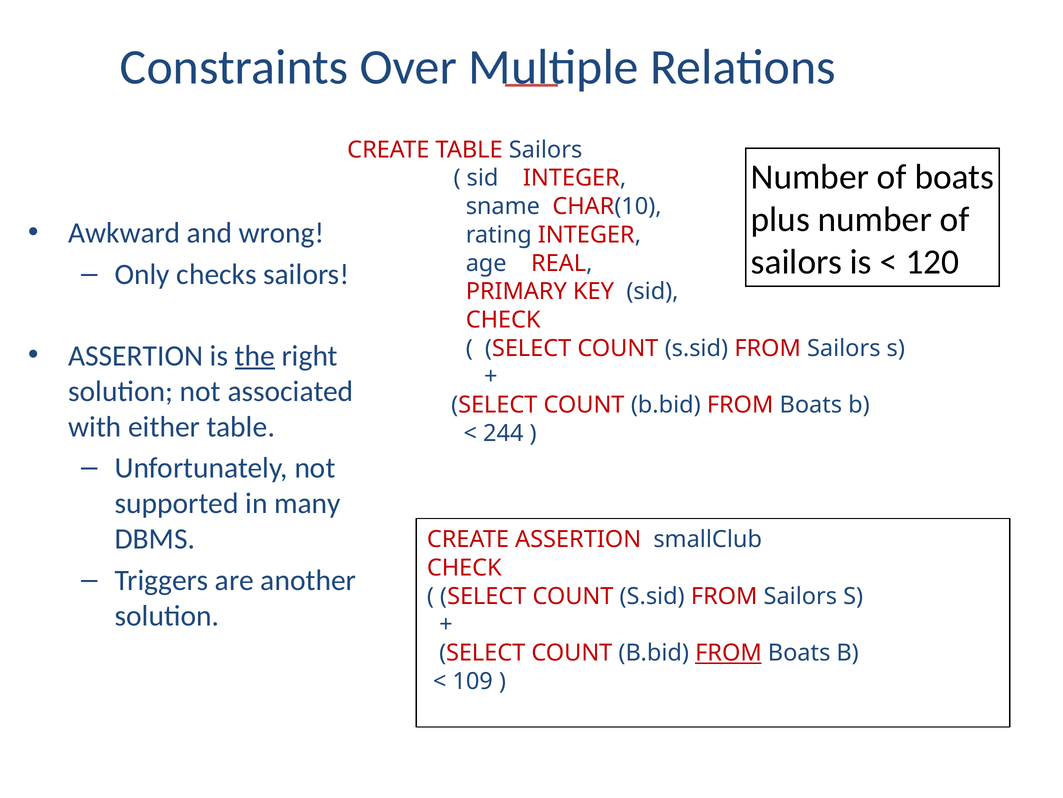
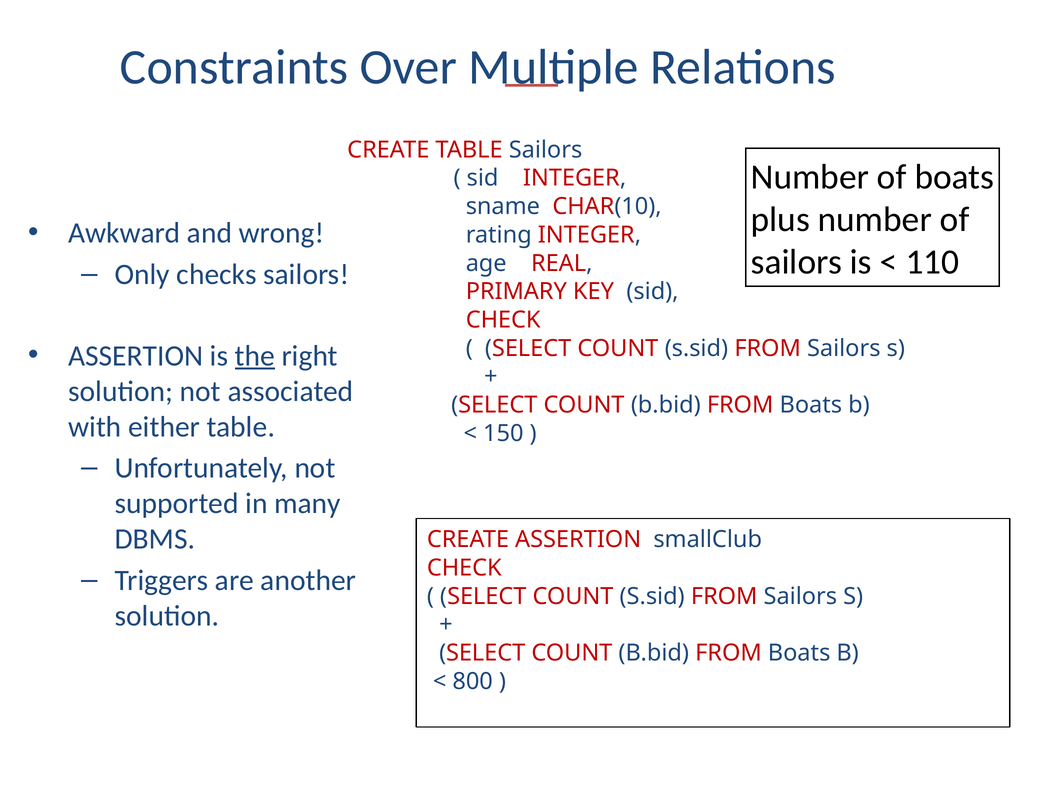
120: 120 -> 110
244: 244 -> 150
FROM at (728, 652) underline: present -> none
109: 109 -> 800
